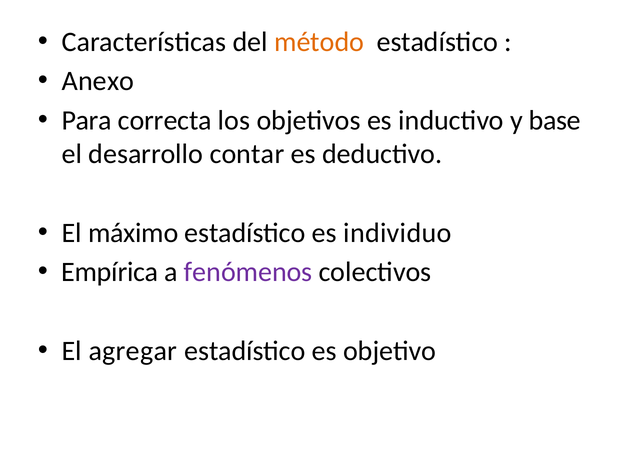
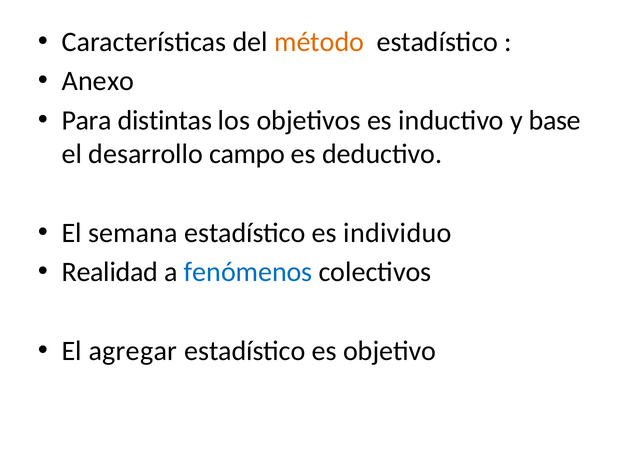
correcta: correcta -> distintas
contar: contar -> campo
máximo: máximo -> semana
Empírica: Empírica -> Realidad
fenómenos colour: purple -> blue
